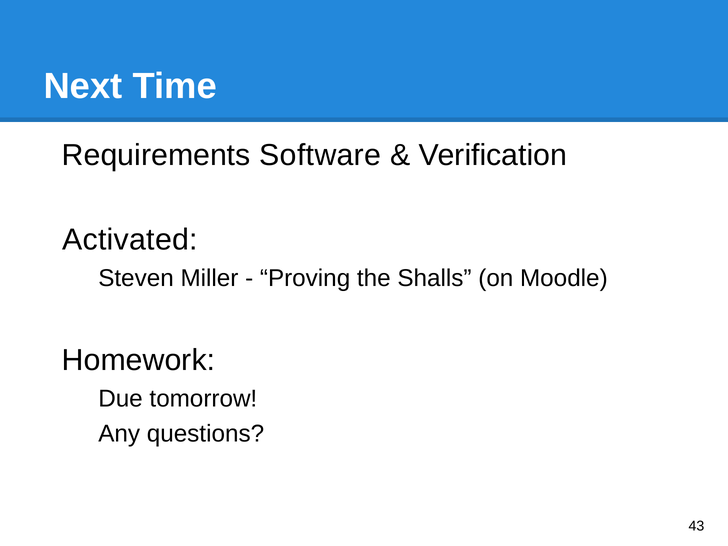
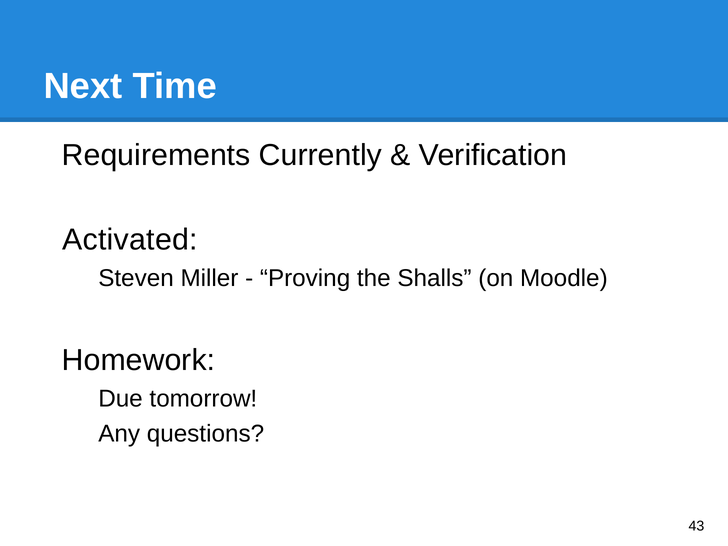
Software: Software -> Currently
